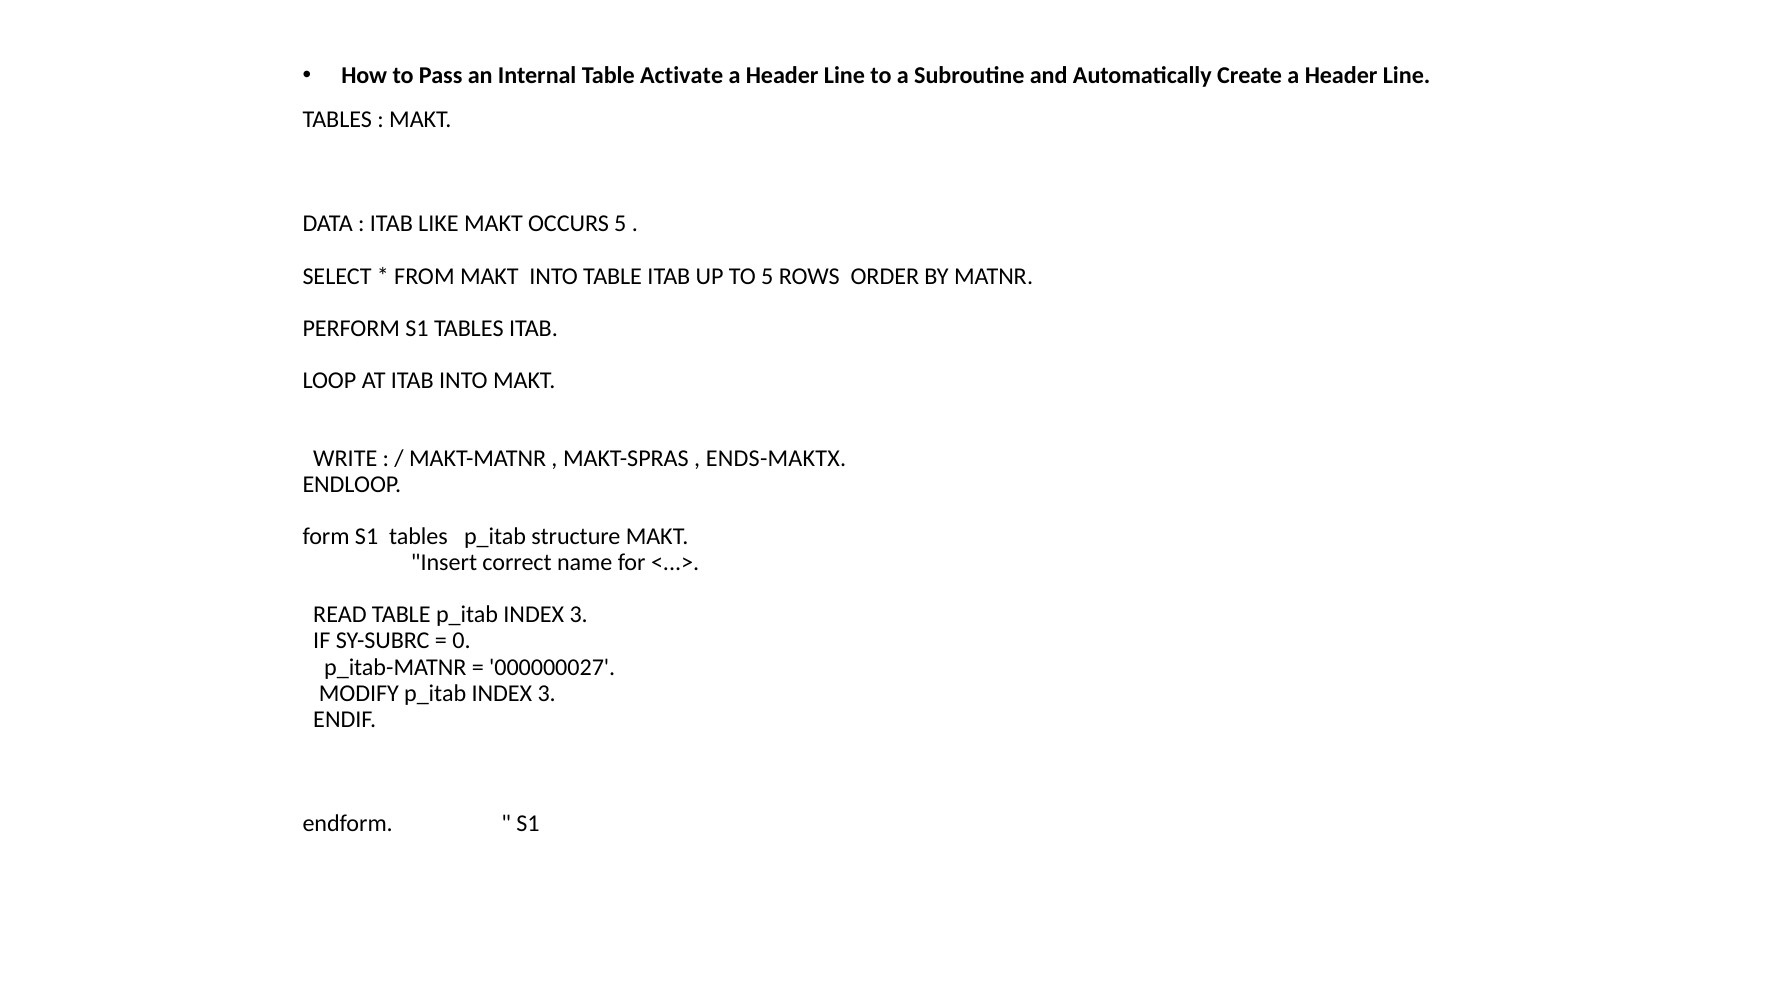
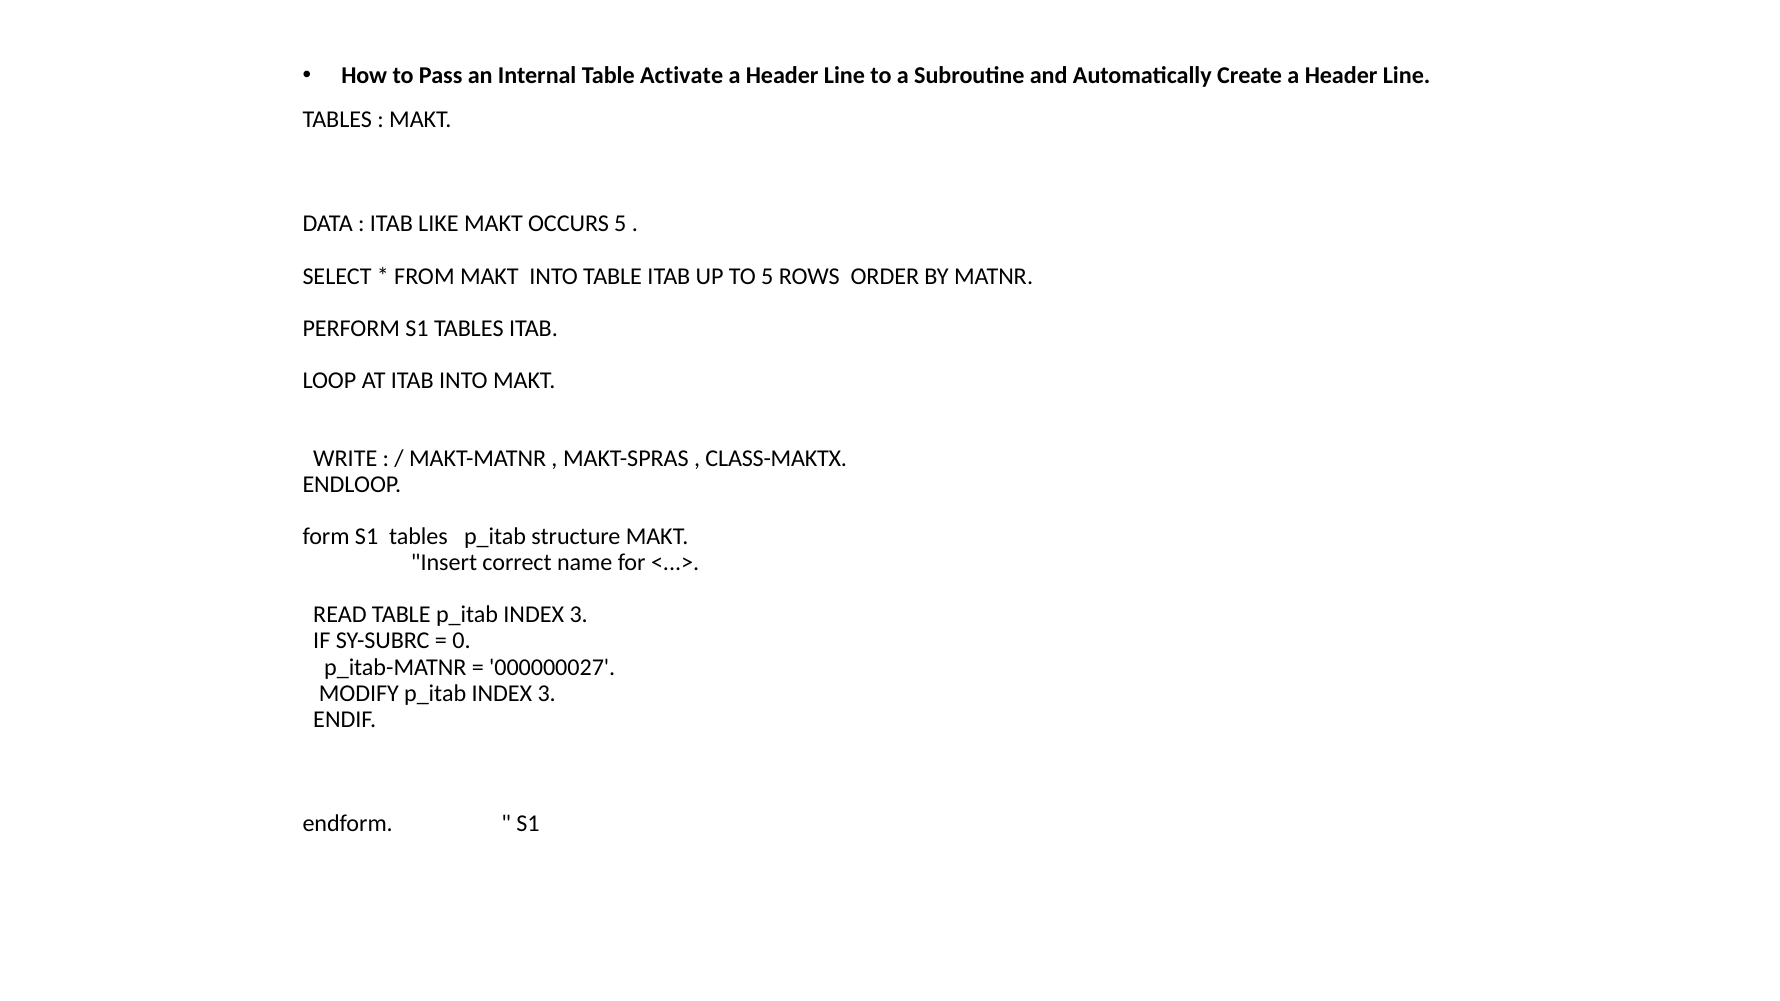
ENDS-MAKTX: ENDS-MAKTX -> CLASS-MAKTX
